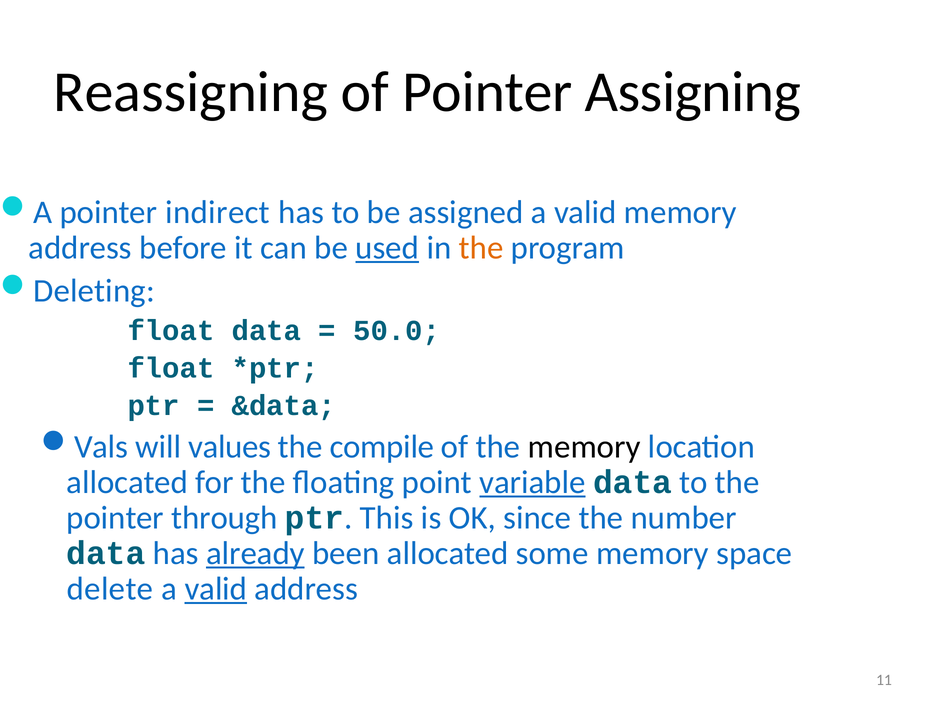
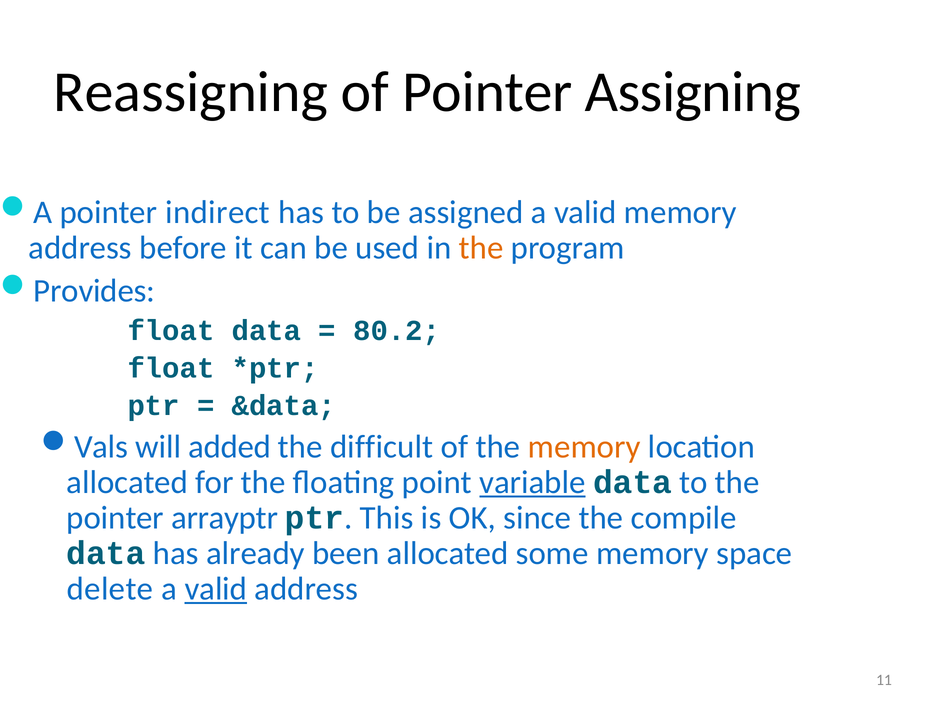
used underline: present -> none
Deleting: Deleting -> Provides
50.0: 50.0 -> 80.2
values: values -> added
compile: compile -> difficult
memory at (584, 447) colour: black -> orange
through: through -> arrayptr
number: number -> compile
already underline: present -> none
